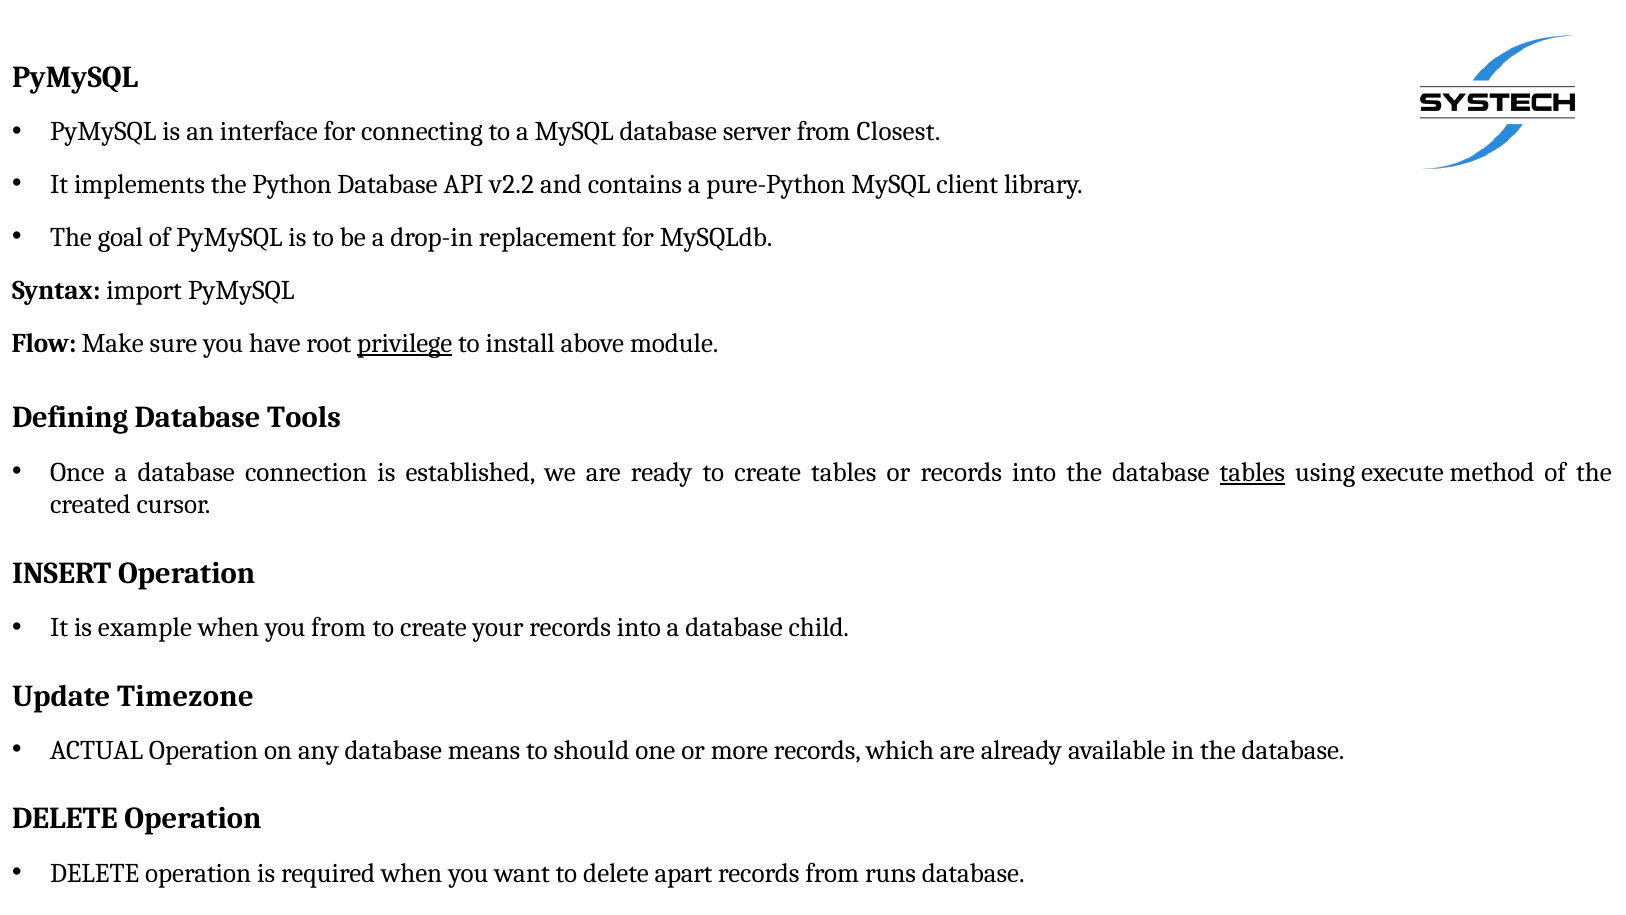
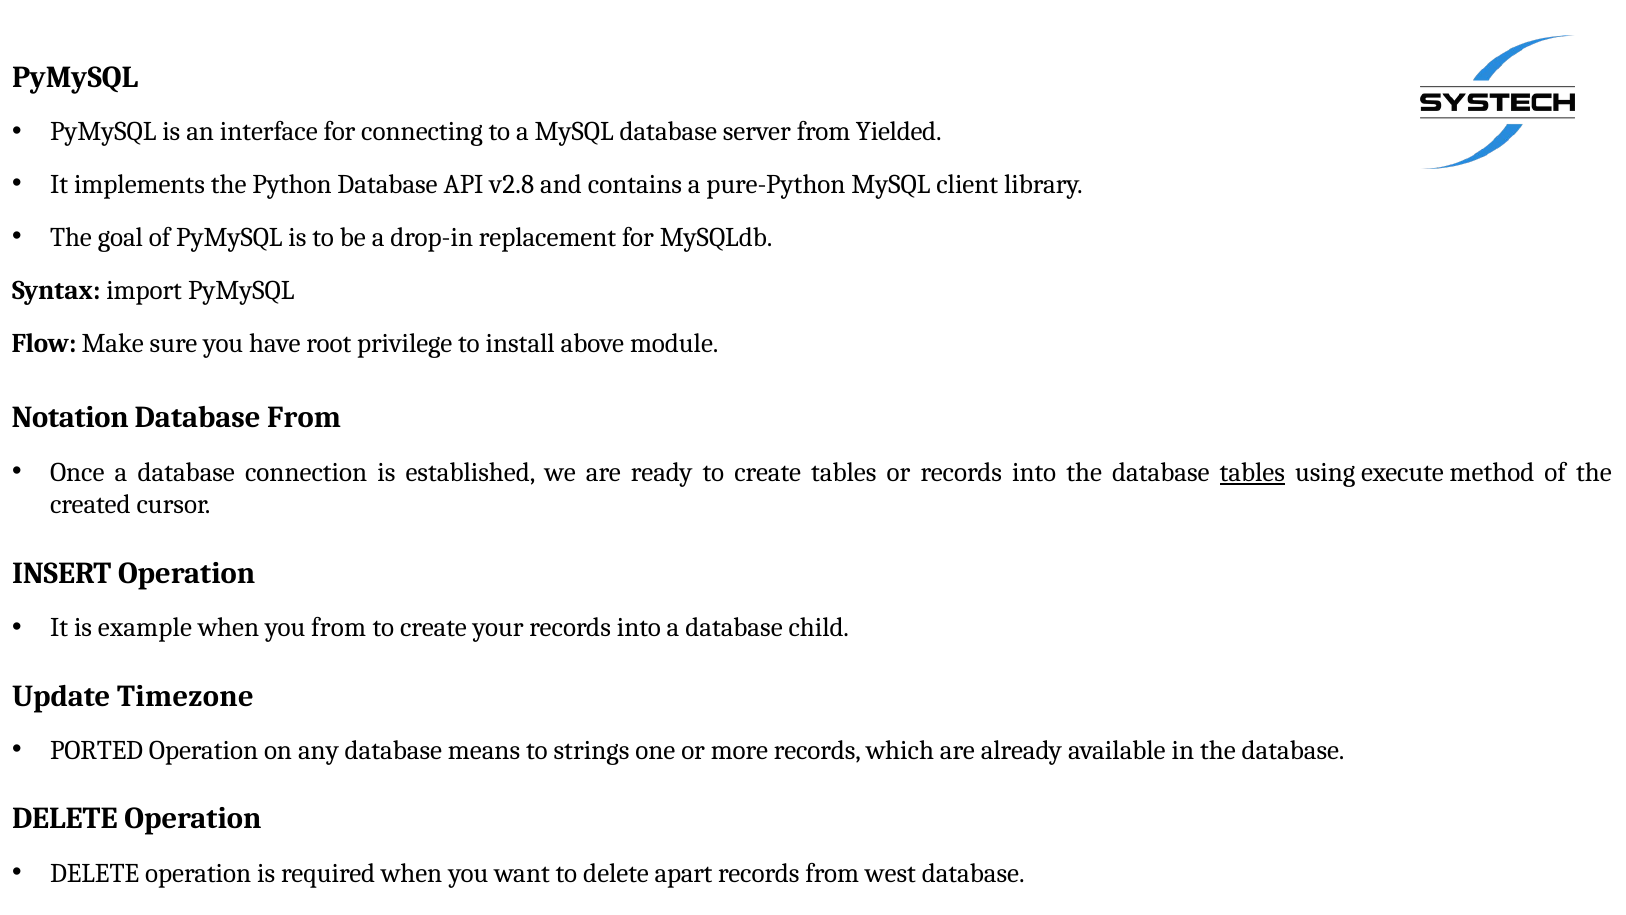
Closest: Closest -> Yielded
v2.2: v2.2 -> v2.8
privilege underline: present -> none
Defining: Defining -> Notation
Database Tools: Tools -> From
ACTUAL: ACTUAL -> PORTED
should: should -> strings
runs: runs -> west
